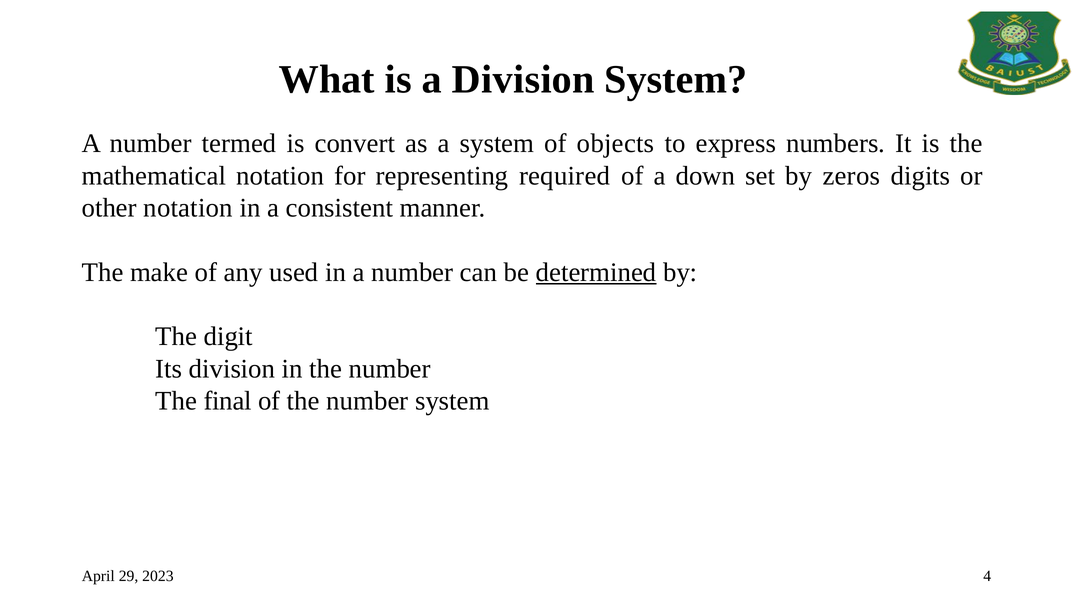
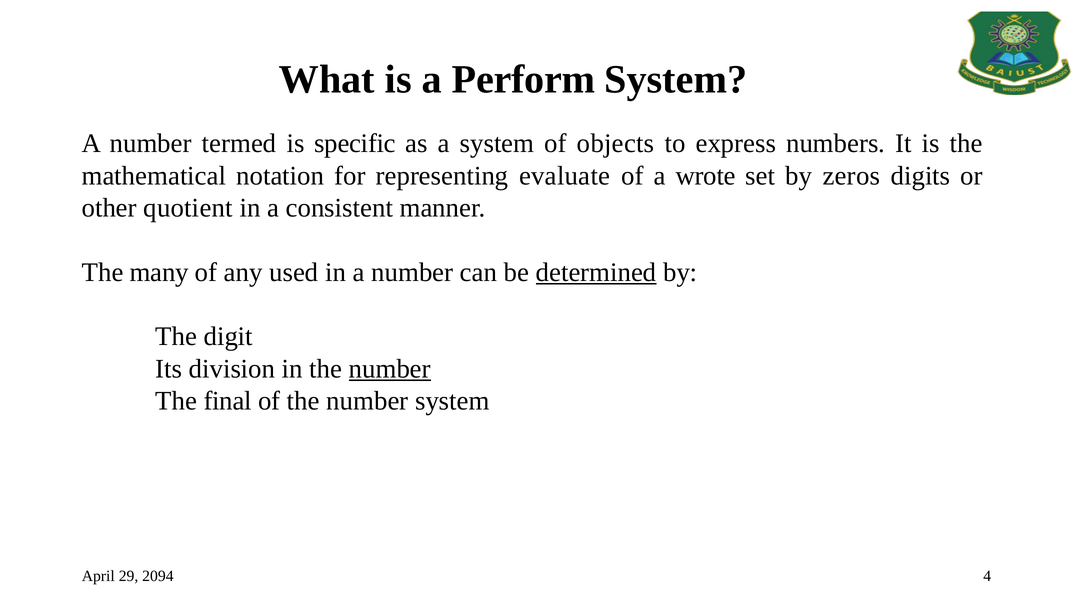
a Division: Division -> Perform
convert: convert -> specific
required: required -> evaluate
down: down -> wrote
other notation: notation -> quotient
make: make -> many
number at (390, 369) underline: none -> present
2023: 2023 -> 2094
